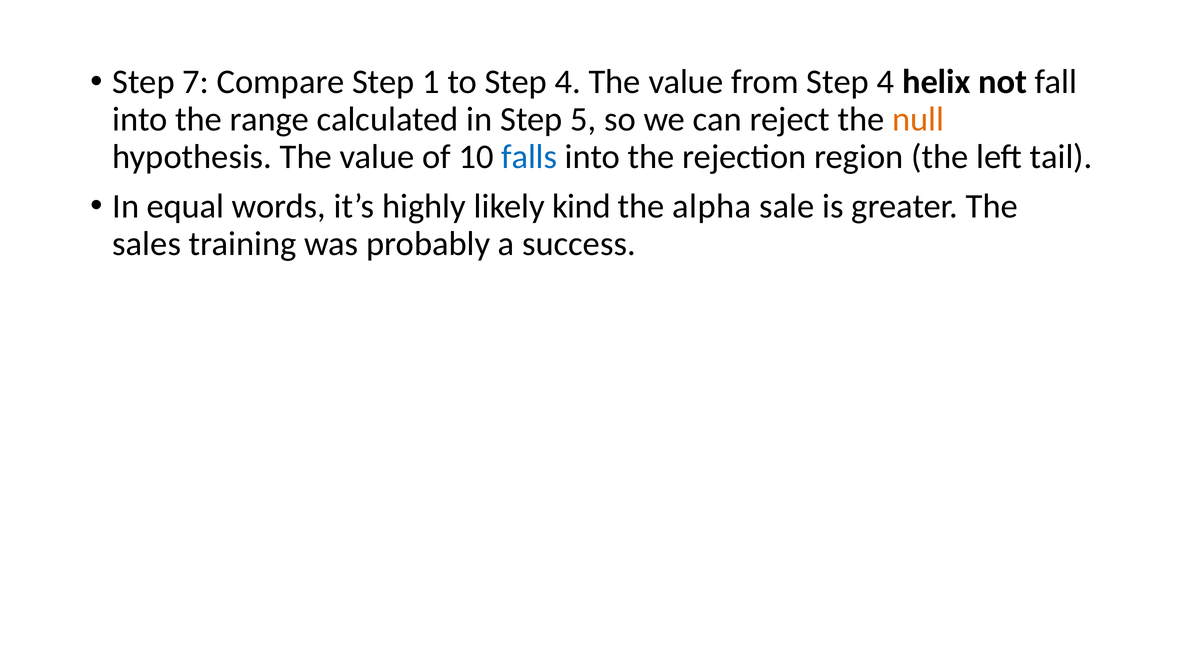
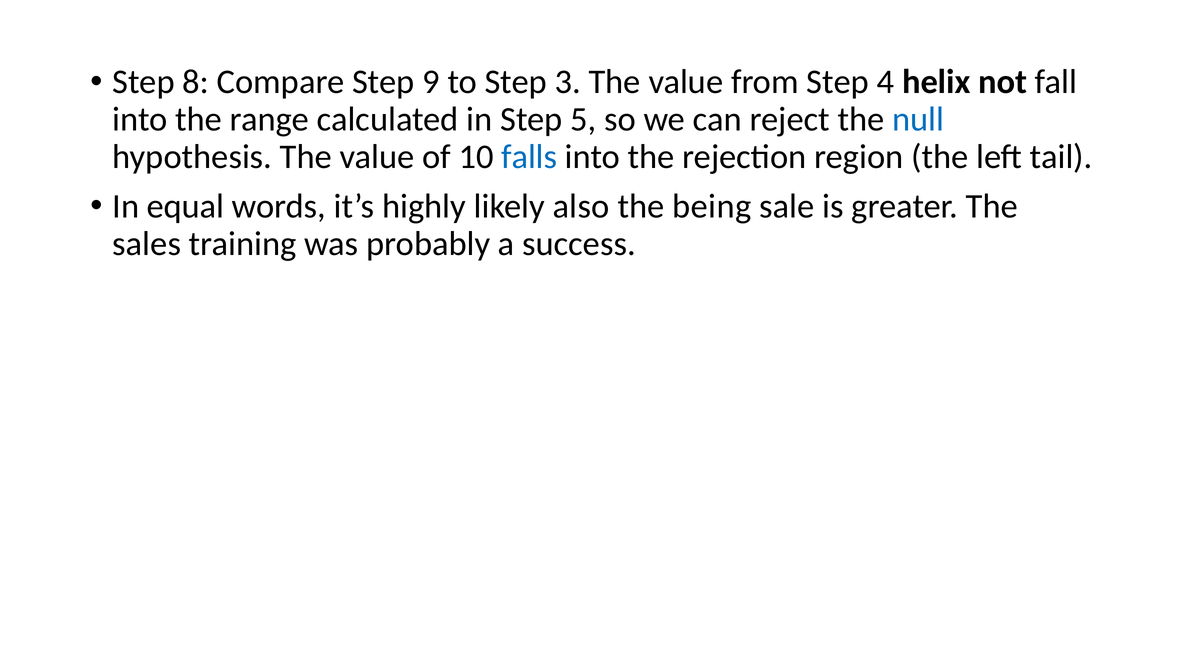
7: 7 -> 8
1: 1 -> 9
to Step 4: 4 -> 3
null colour: orange -> blue
kind: kind -> also
alpha: alpha -> being
